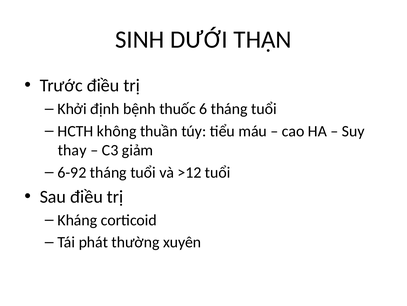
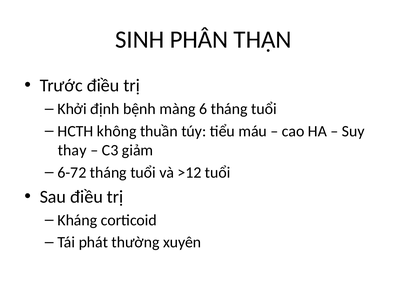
DƯỚI: DƯỚI -> PHÂN
thuốc: thuốc -> màng
6-92: 6-92 -> 6-72
